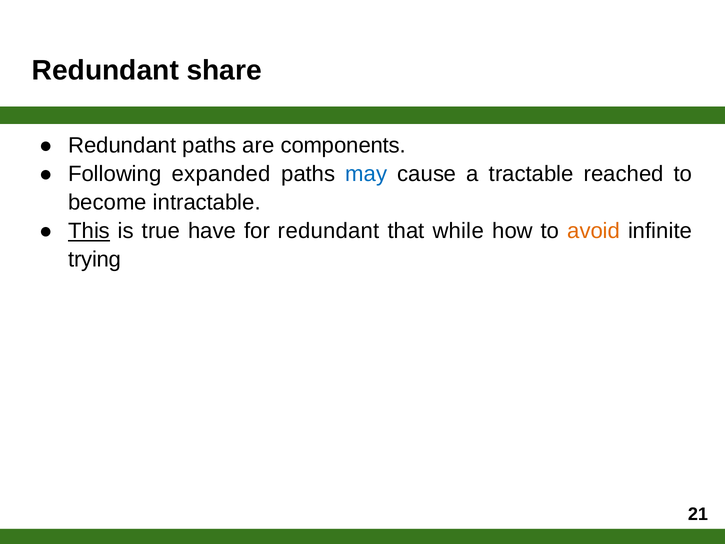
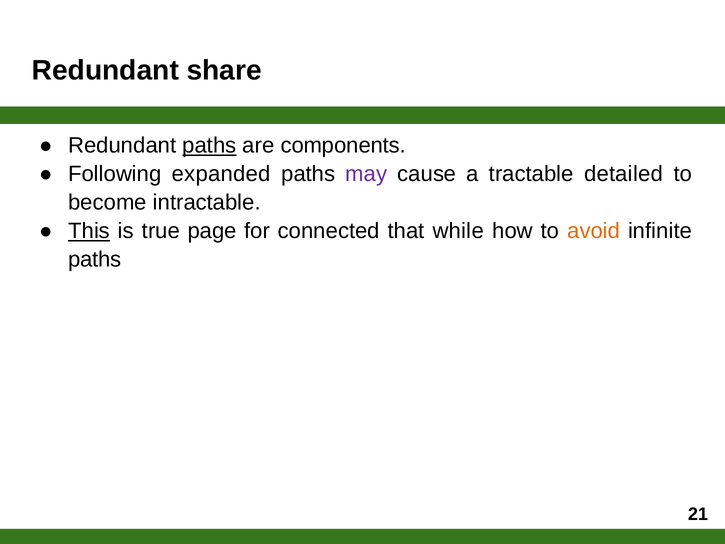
paths at (209, 146) underline: none -> present
may colour: blue -> purple
reached: reached -> detailed
have: have -> page
for redundant: redundant -> connected
trying at (95, 259): trying -> paths
